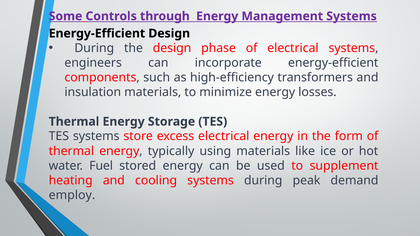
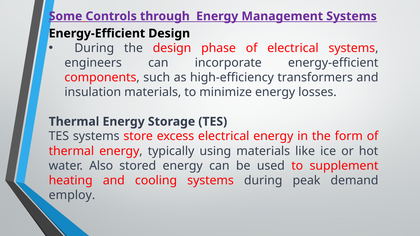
Fuel: Fuel -> Also
